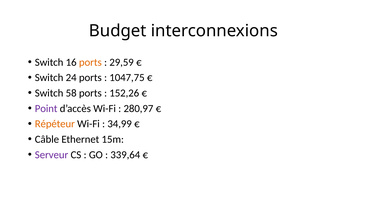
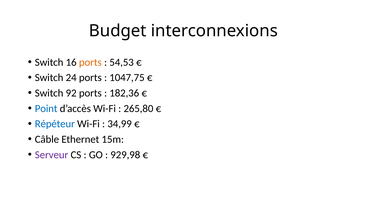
29,59: 29,59 -> 54,53
58: 58 -> 92
152,26: 152,26 -> 182,36
Point colour: purple -> blue
280,97: 280,97 -> 265,80
Répéteur colour: orange -> blue
339,64: 339,64 -> 929,98
